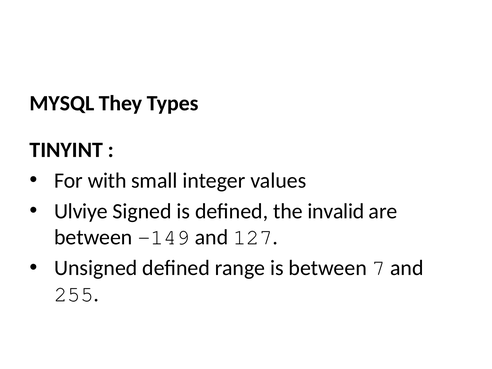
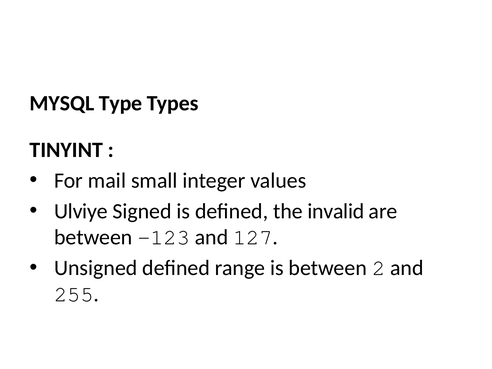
They: They -> Type
with: with -> mail
-149: -149 -> -123
7: 7 -> 2
